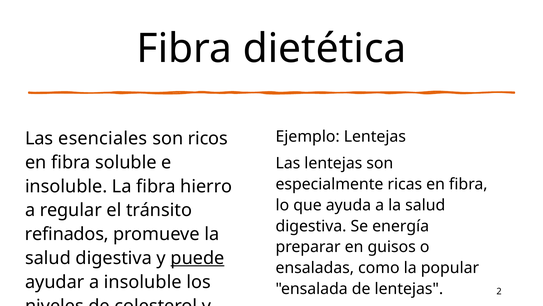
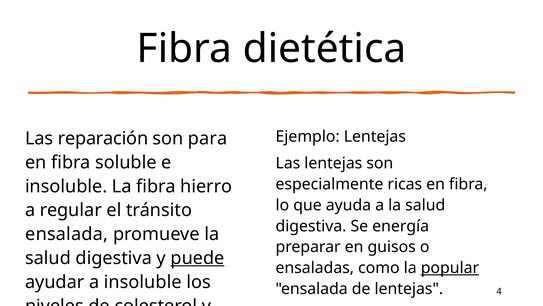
esenciales: esenciales -> reparación
ricos: ricos -> para
refinados at (67, 234): refinados -> ensalada
popular underline: none -> present
2: 2 -> 4
